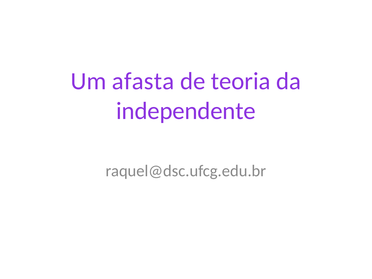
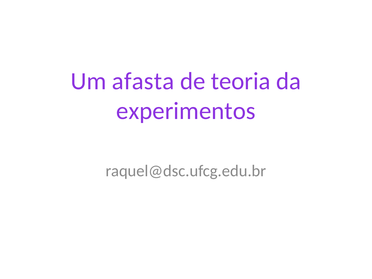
independente: independente -> experimentos
